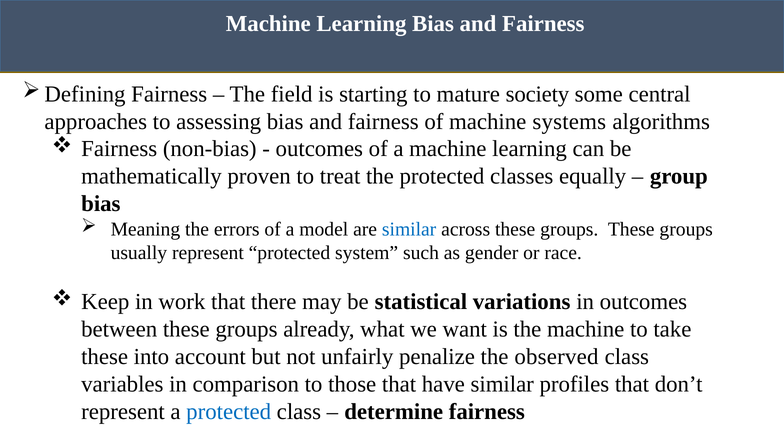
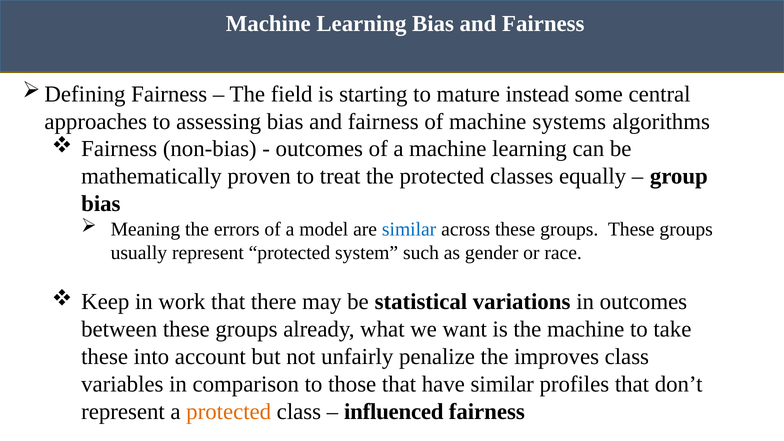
society: society -> instead
observed: observed -> improves
protected at (229, 412) colour: blue -> orange
determine: determine -> influenced
